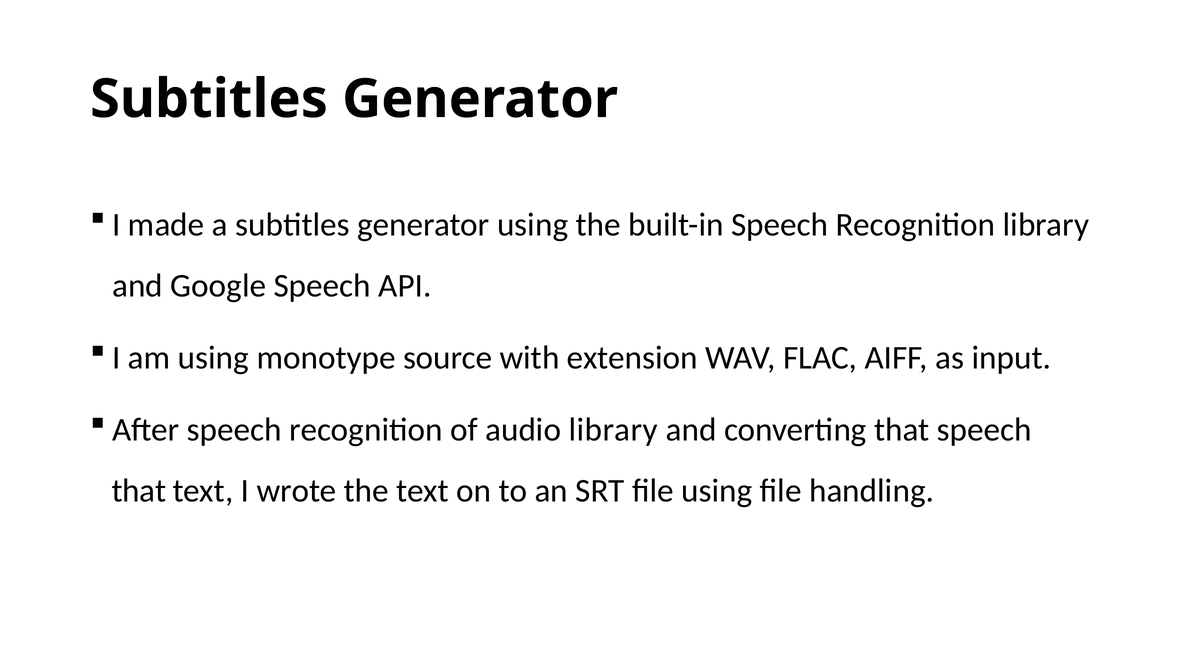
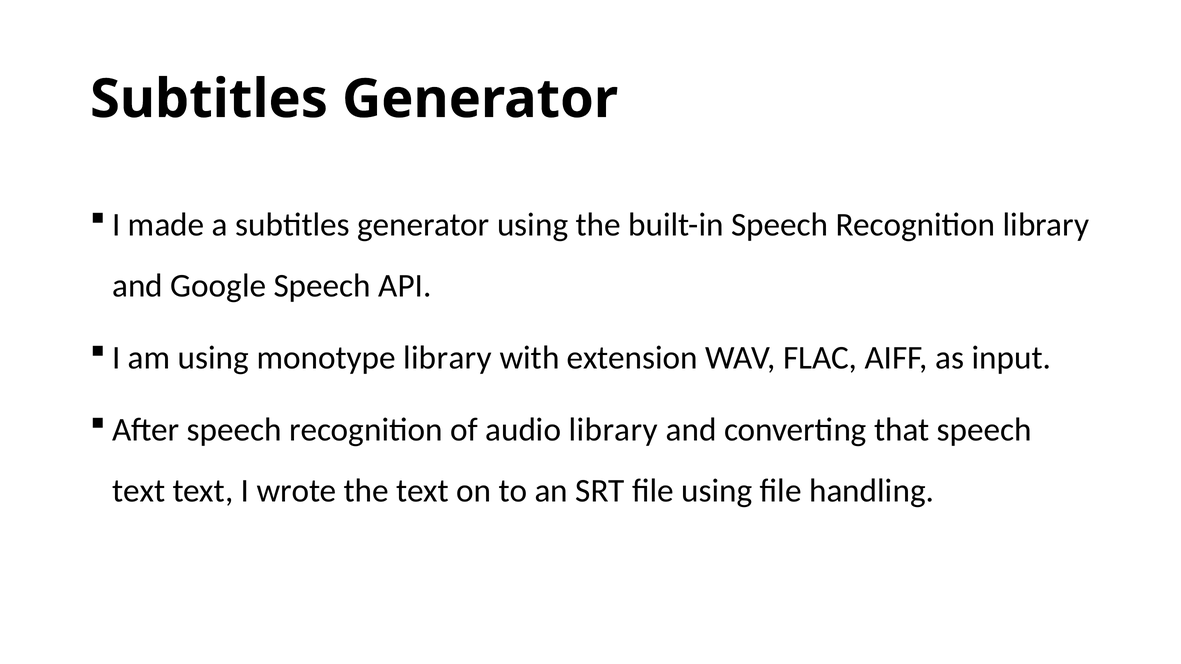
monotype source: source -> library
that at (139, 491): that -> text
